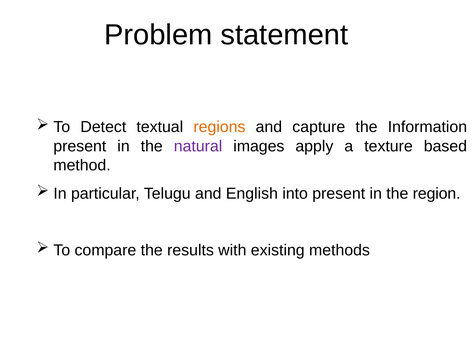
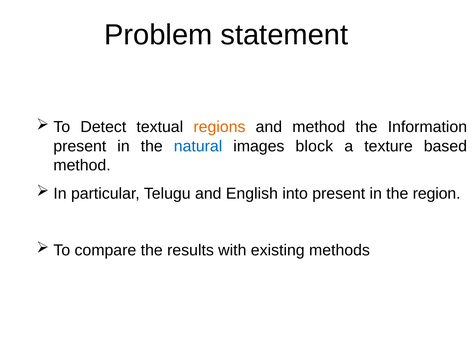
and capture: capture -> method
natural colour: purple -> blue
apply: apply -> block
